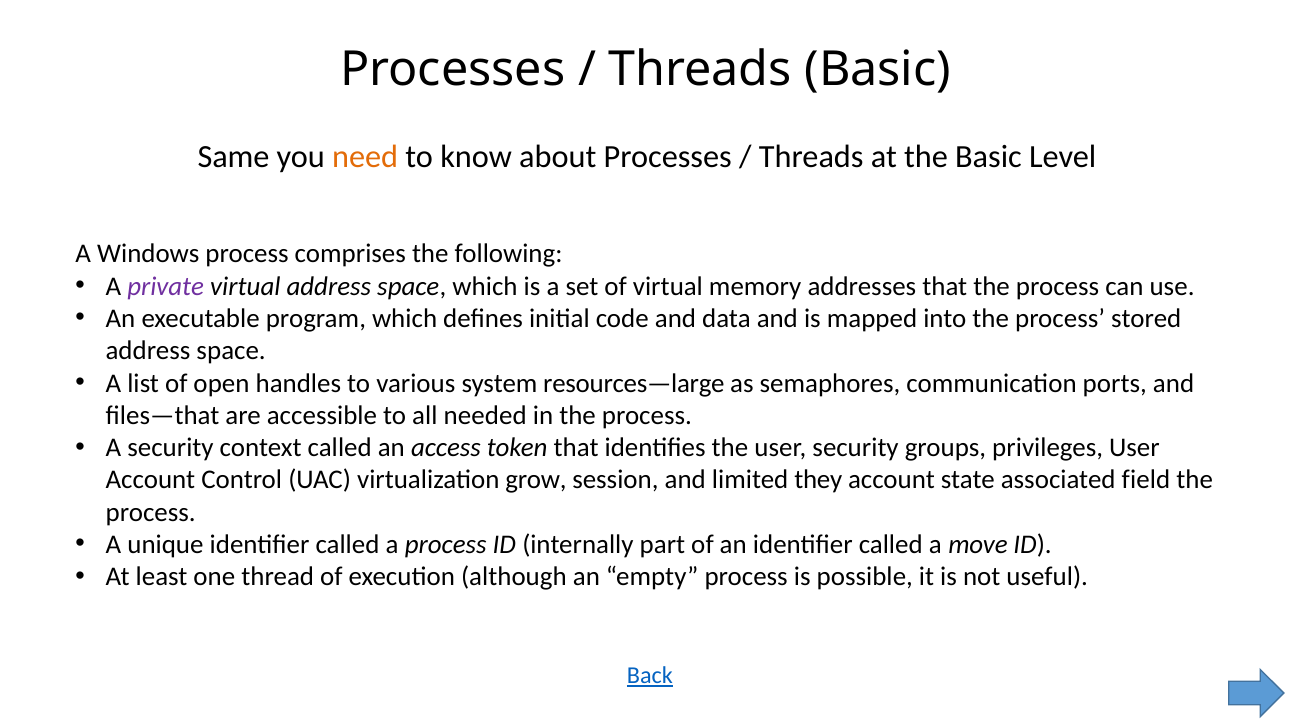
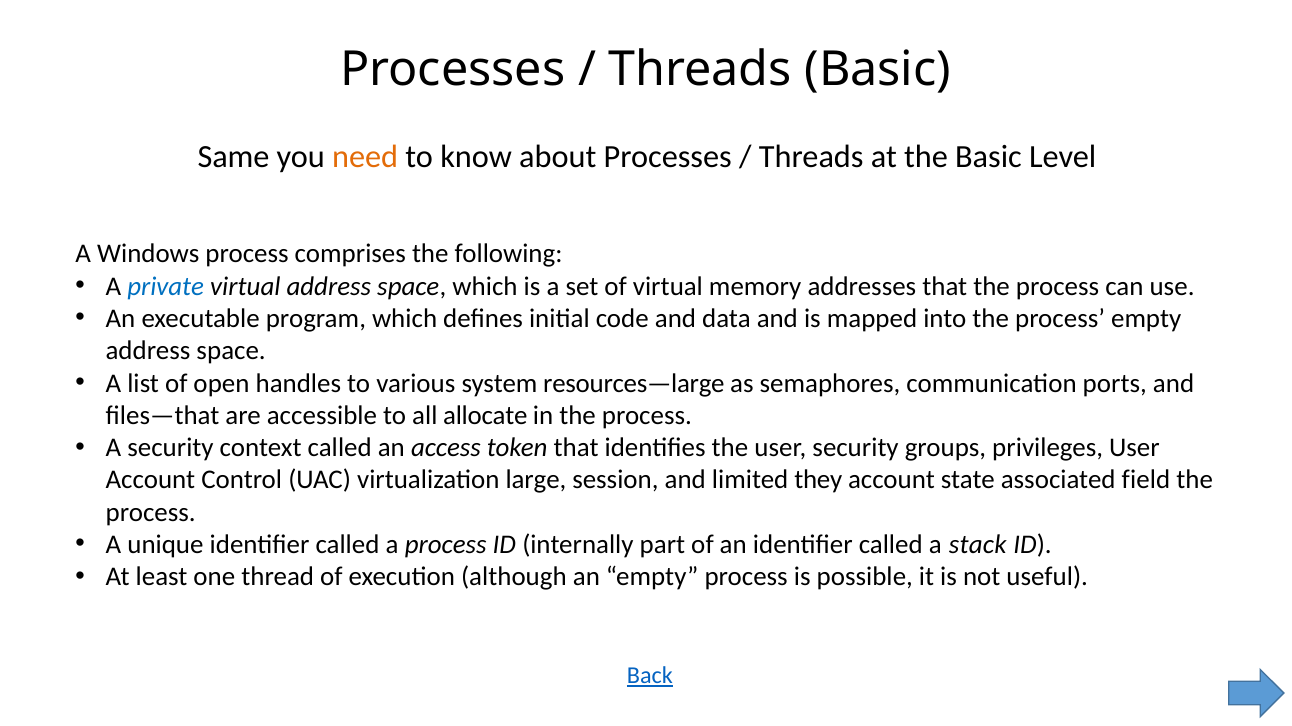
private colour: purple -> blue
process stored: stored -> empty
needed: needed -> allocate
grow: grow -> large
move: move -> stack
